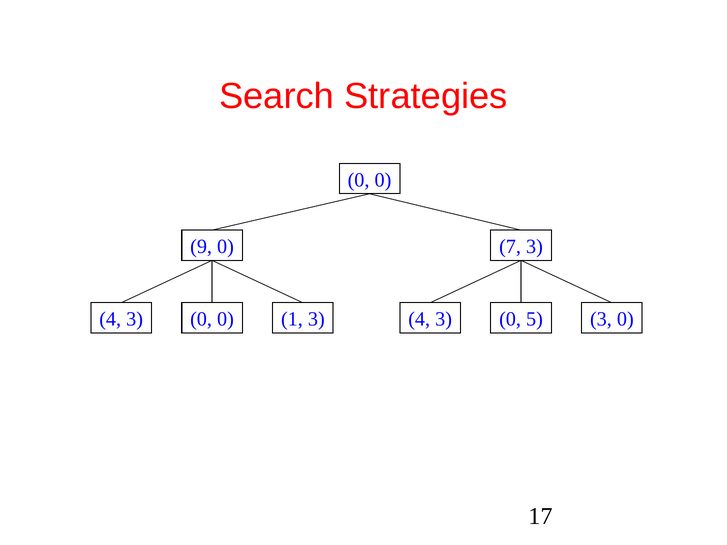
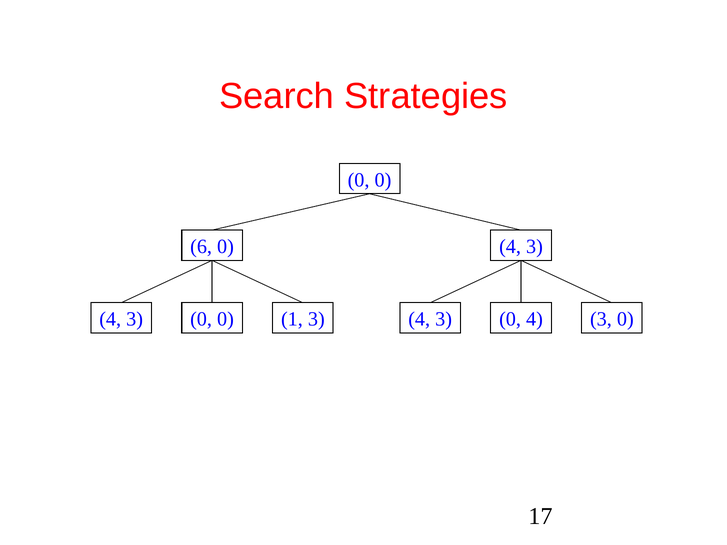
9: 9 -> 6
7 at (510, 247): 7 -> 4
5 at (534, 319): 5 -> 4
